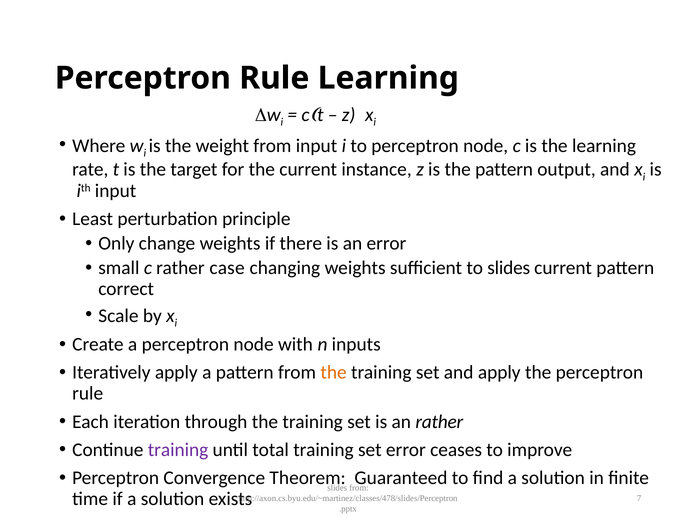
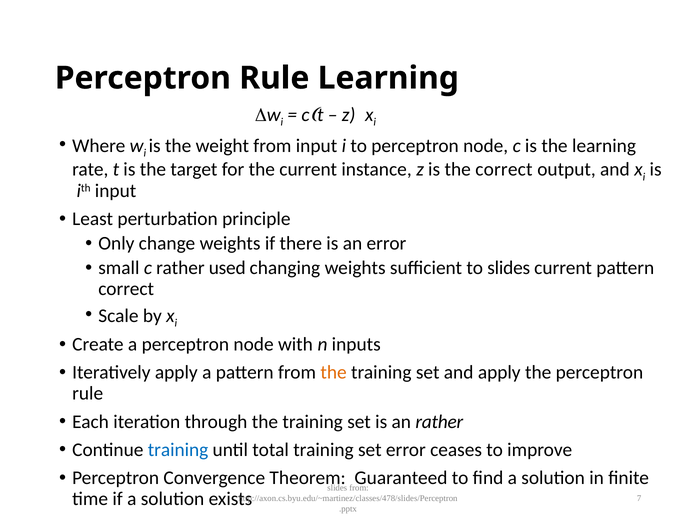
the pattern: pattern -> correct
case: case -> used
training at (178, 450) colour: purple -> blue
